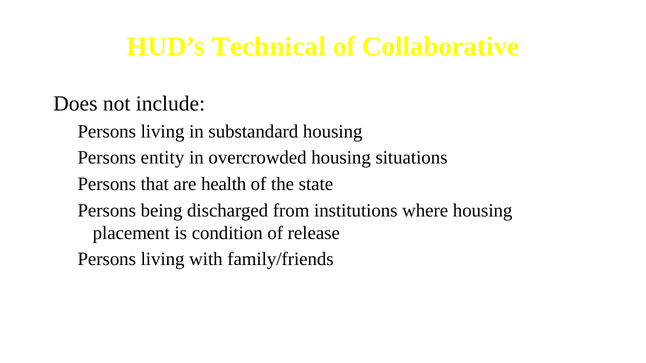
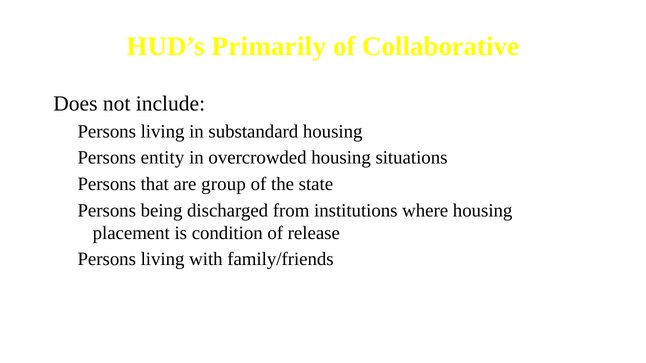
Technical: Technical -> Primarily
health: health -> group
